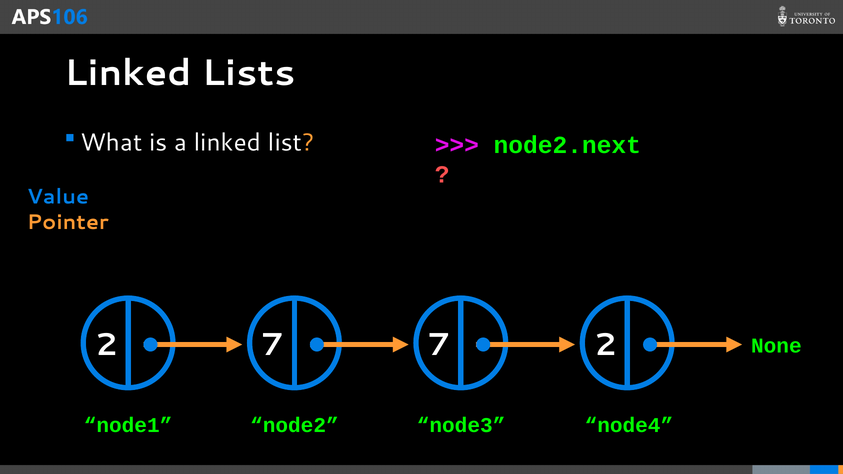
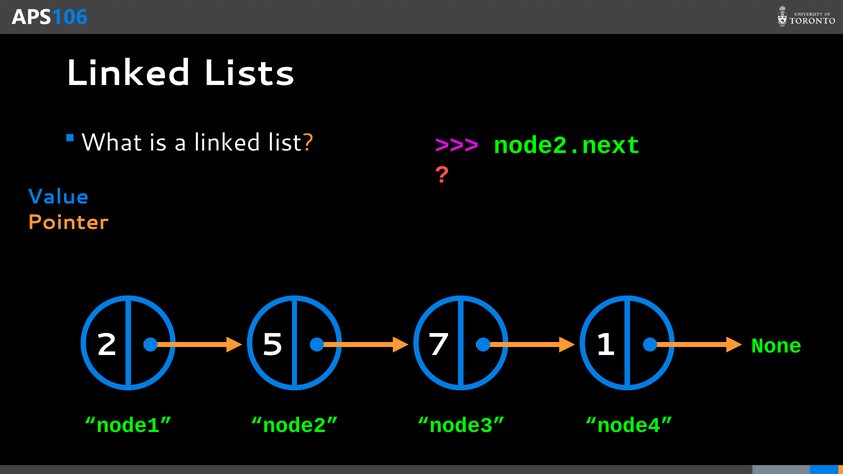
2 7: 7 -> 5
7 2: 2 -> 1
